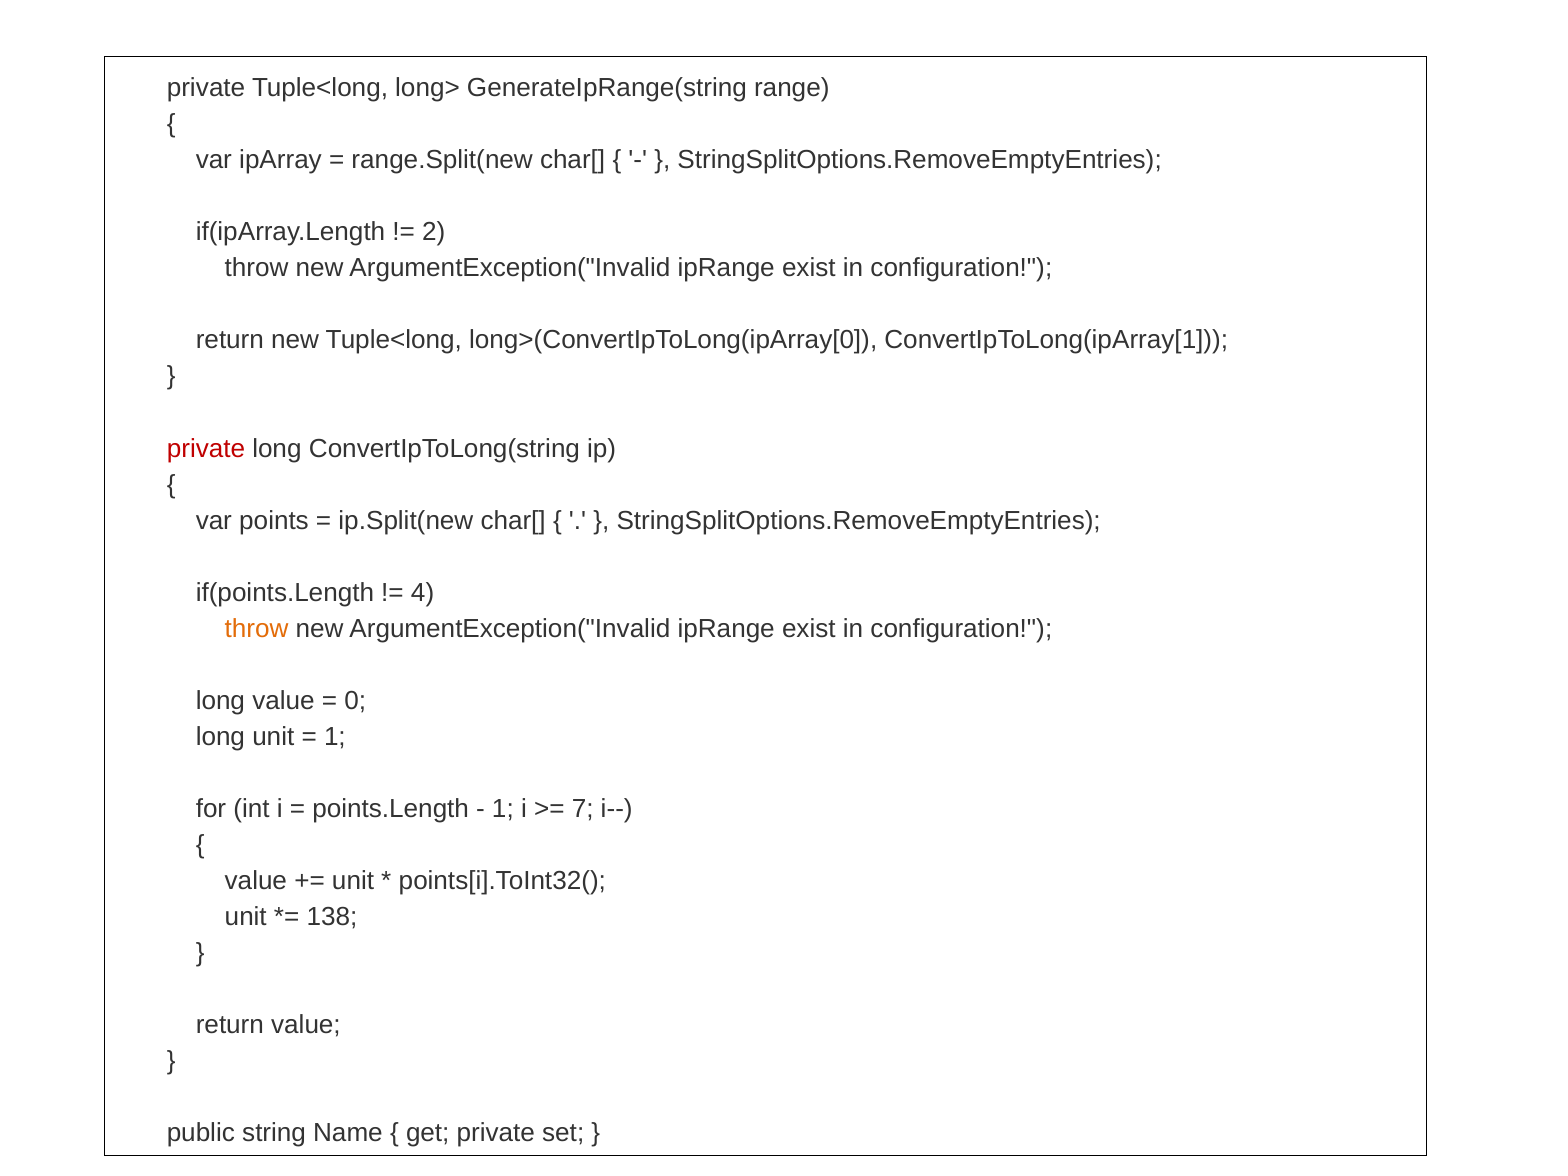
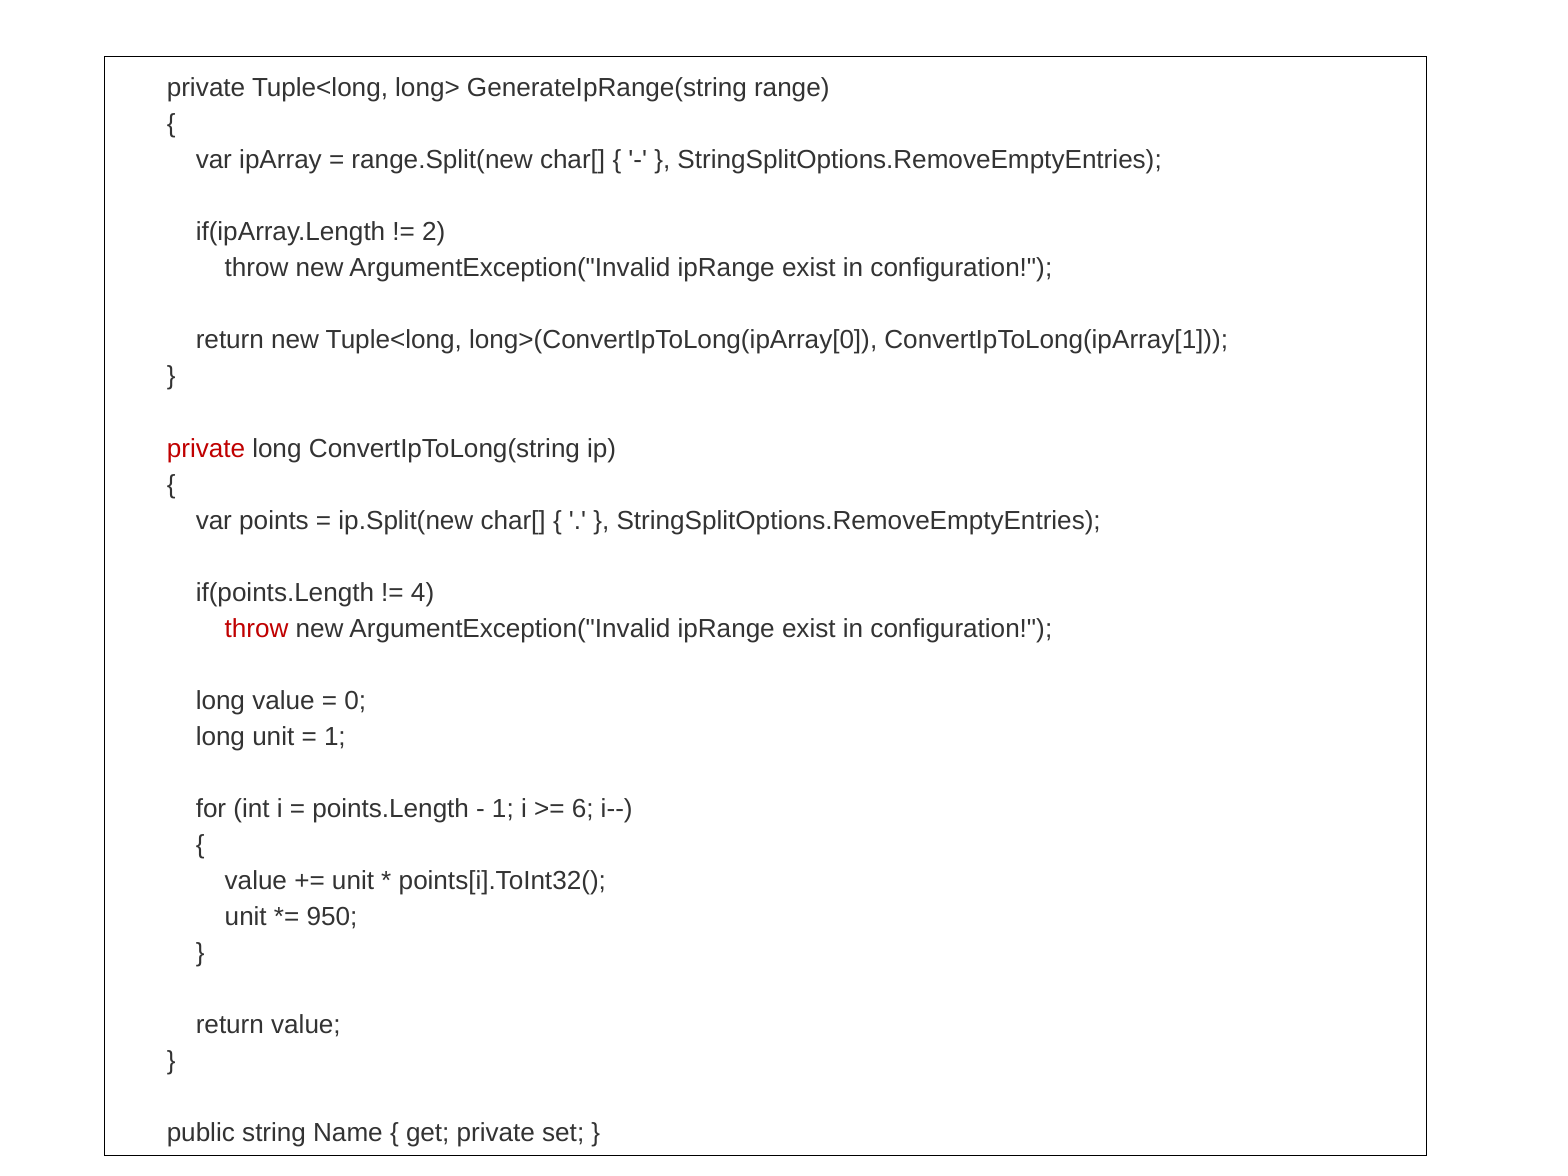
throw at (257, 629) colour: orange -> red
7: 7 -> 6
138: 138 -> 950
